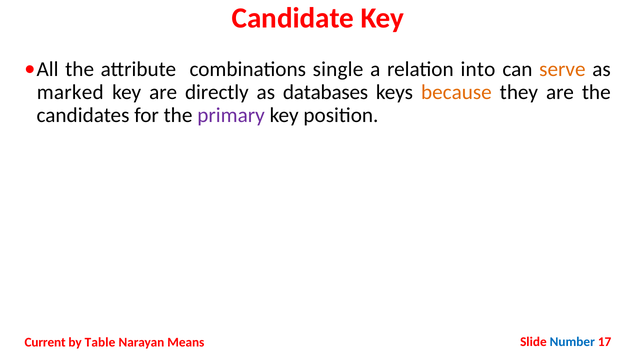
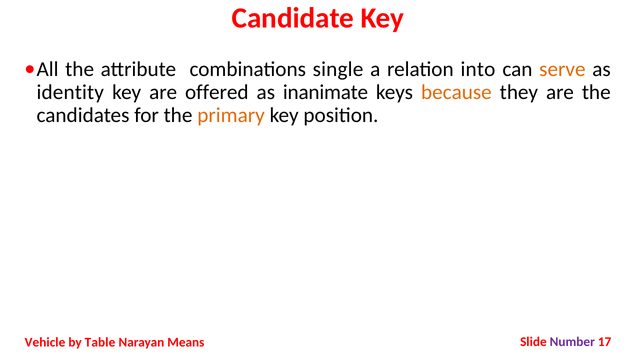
marked: marked -> identity
directly: directly -> offered
databases: databases -> inanimate
primary colour: purple -> orange
Current: Current -> Vehicle
Number colour: blue -> purple
